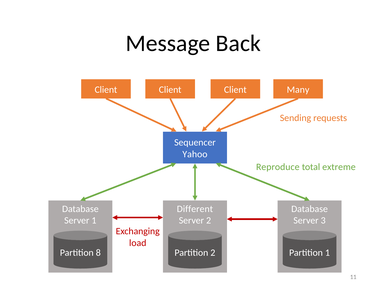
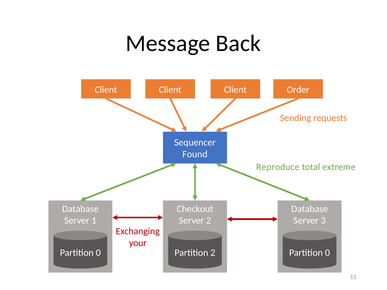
Many: Many -> Order
Yahoo: Yahoo -> Found
Different: Different -> Checkout
load: load -> your
8 at (98, 253): 8 -> 0
1 at (327, 253): 1 -> 0
